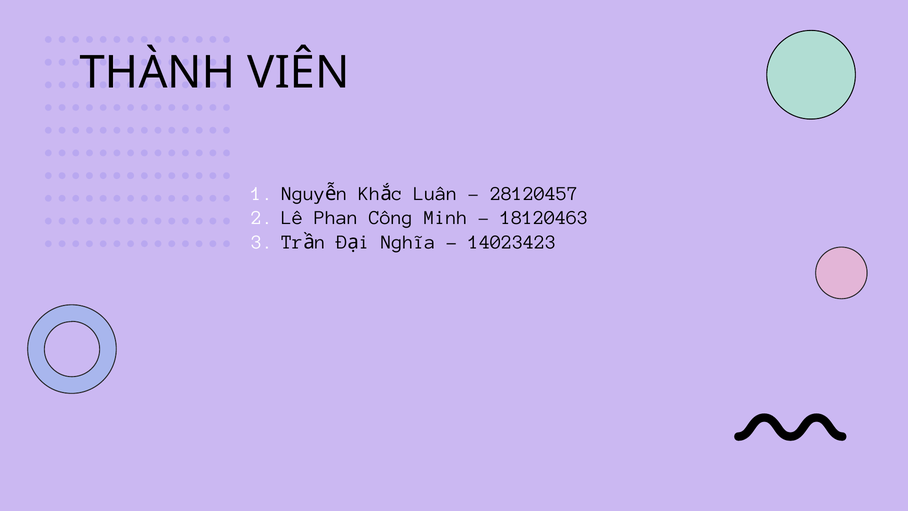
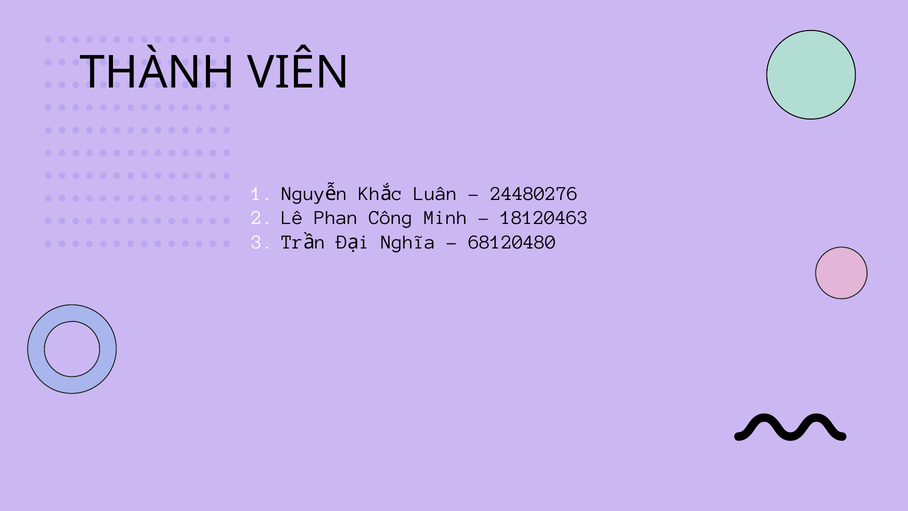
28120457: 28120457 -> 24480276
14023423: 14023423 -> 68120480
